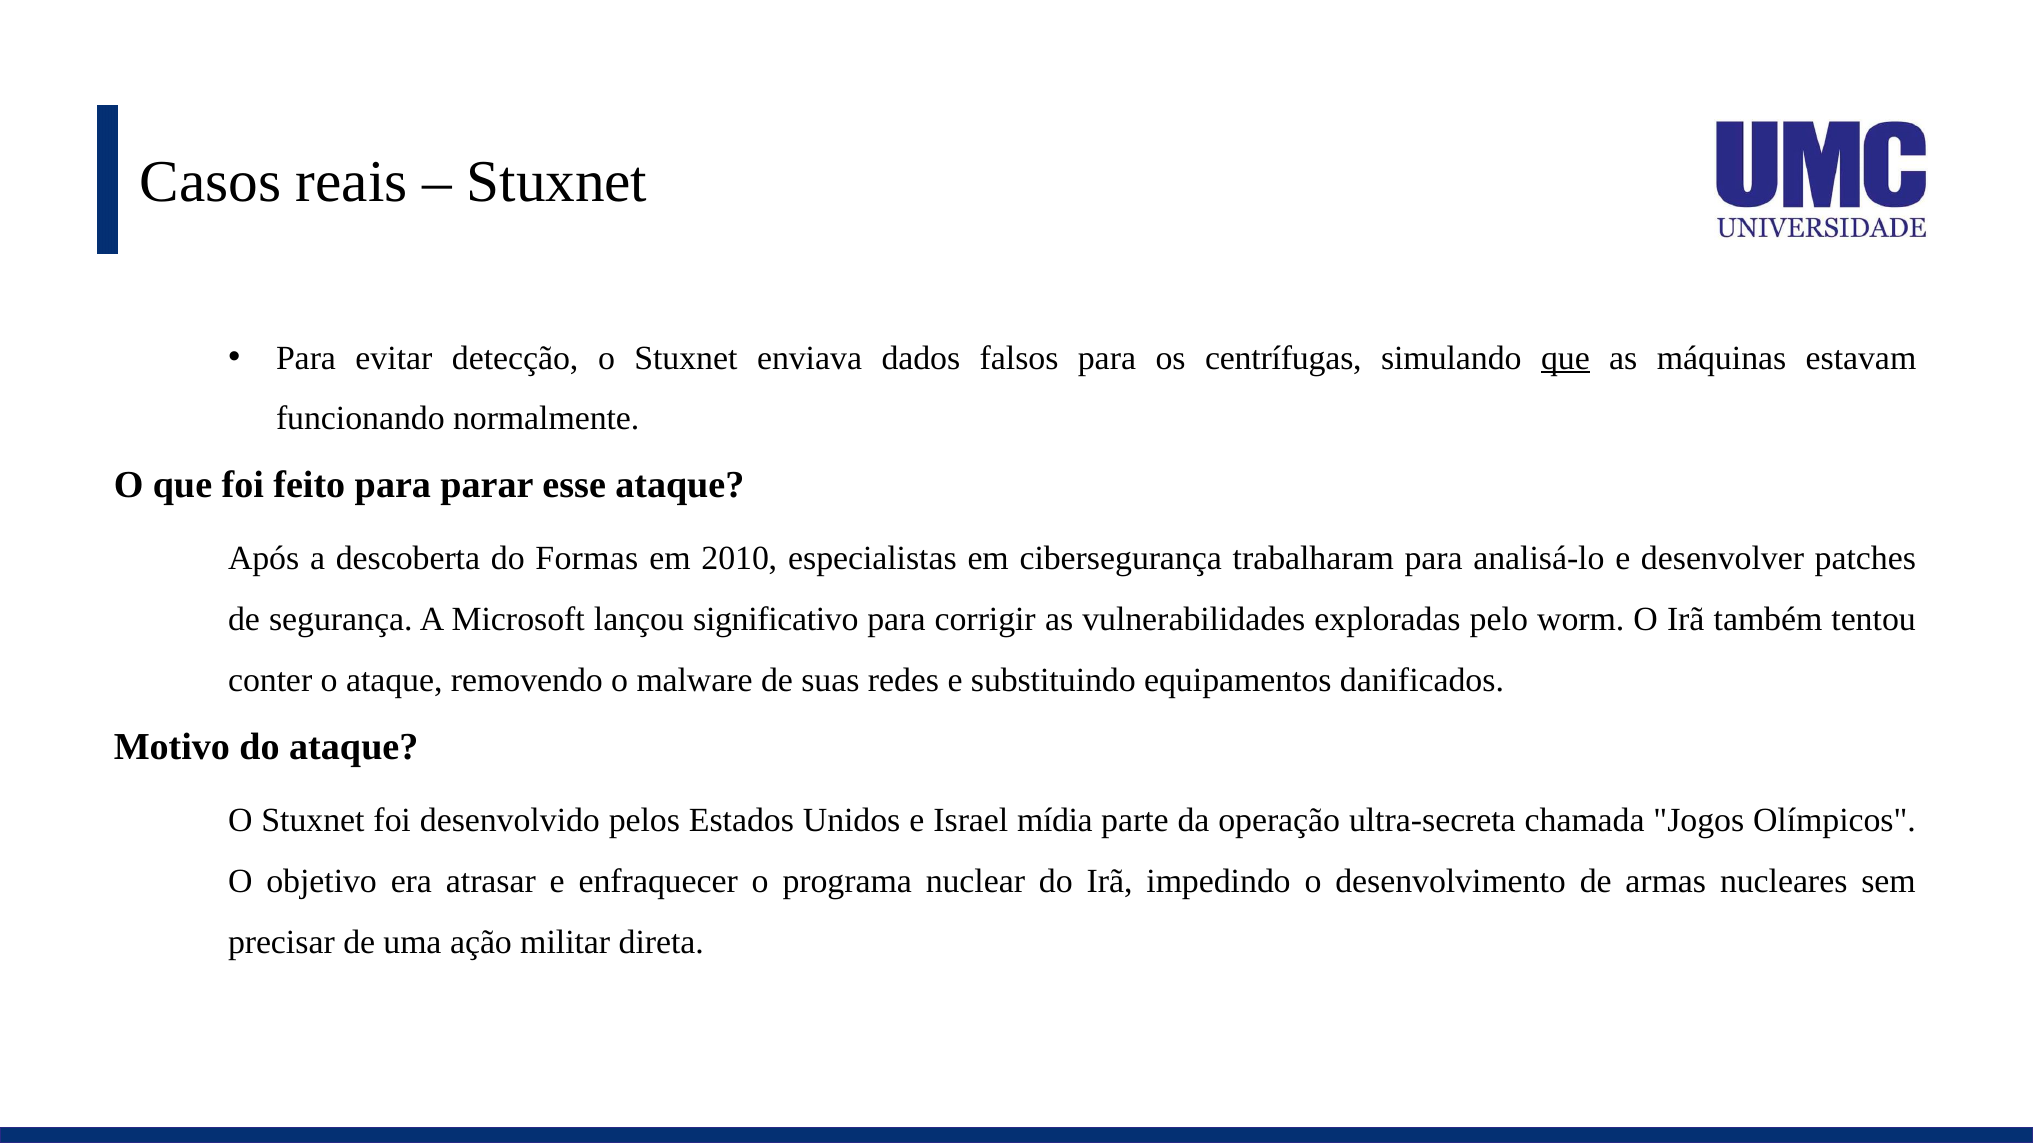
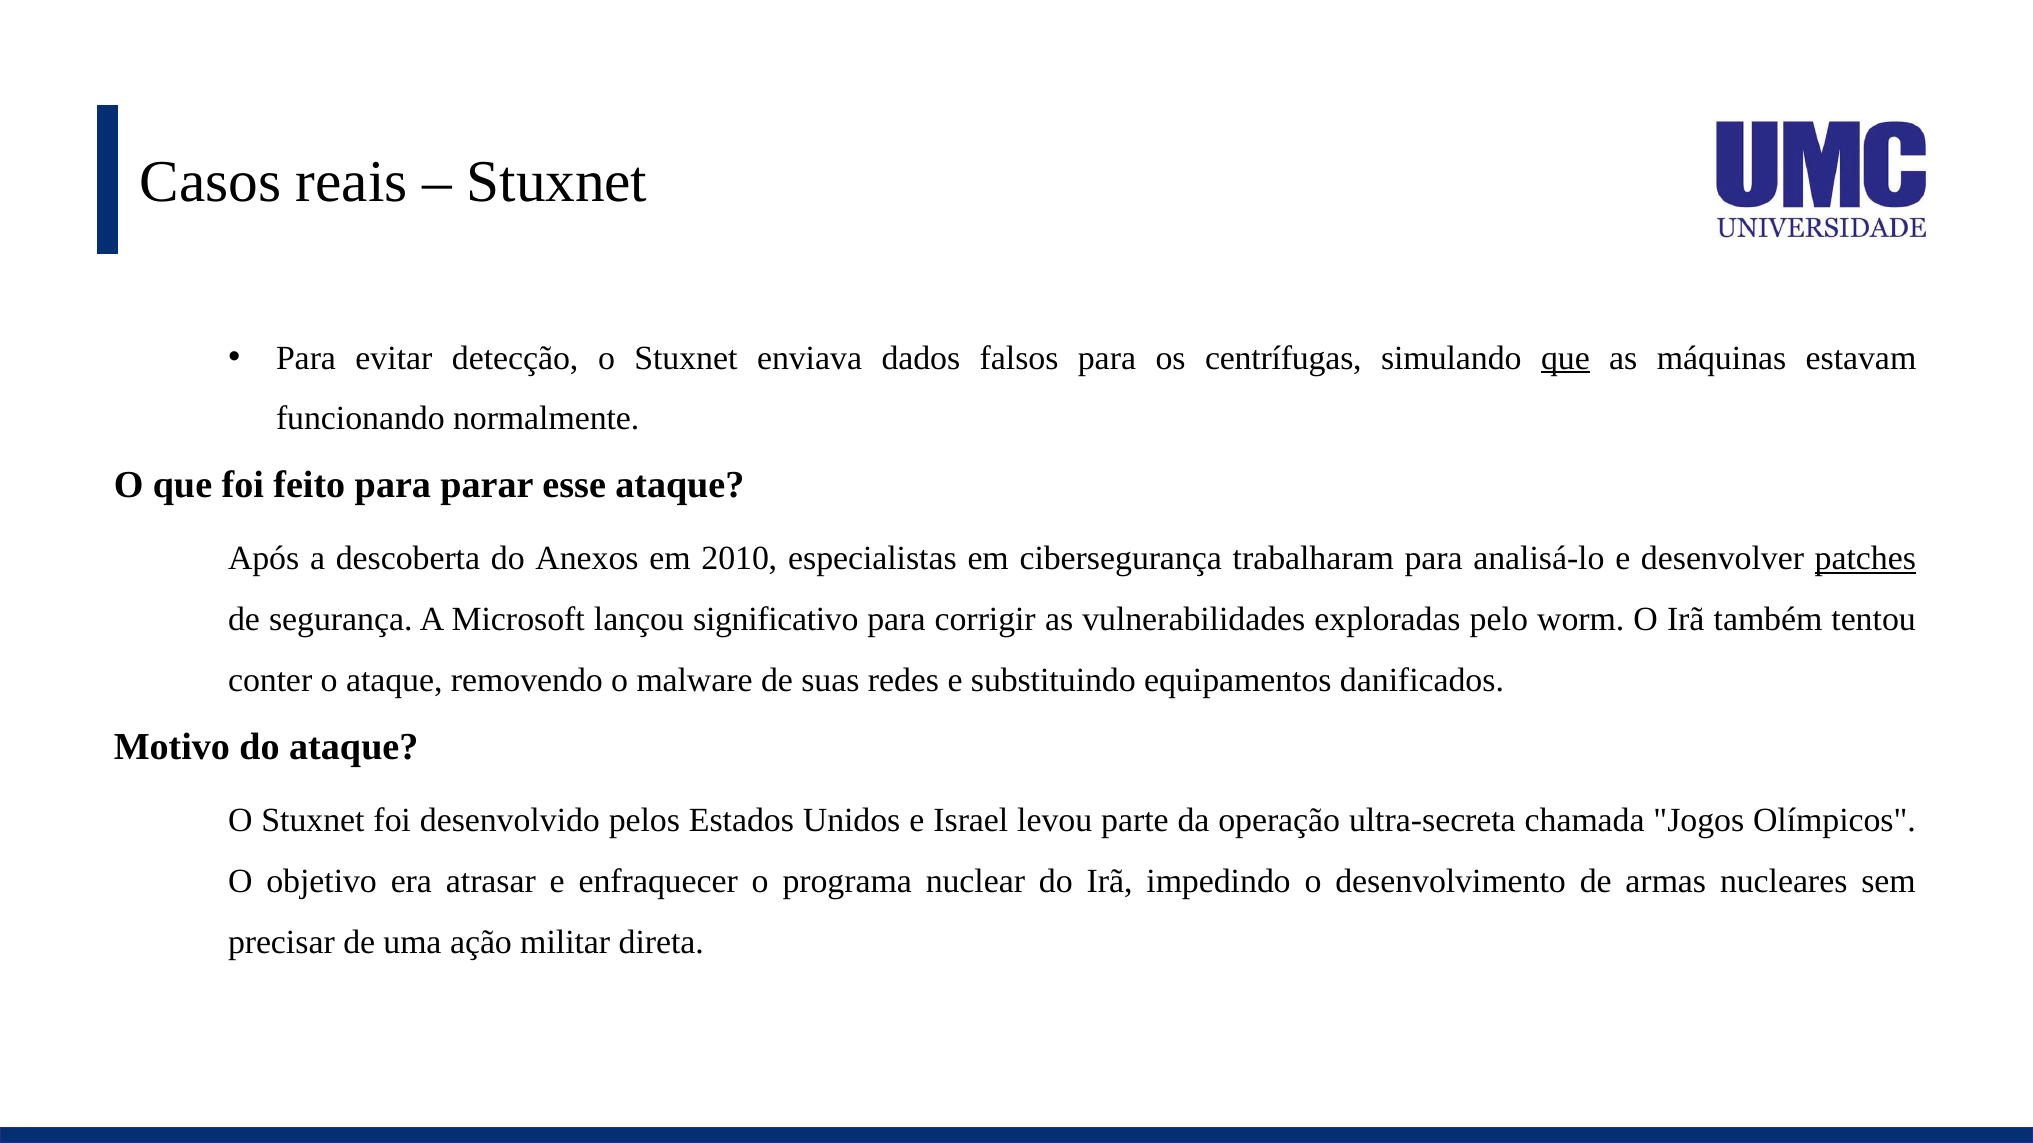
Formas: Formas -> Anexos
patches underline: none -> present
mídia: mídia -> levou
